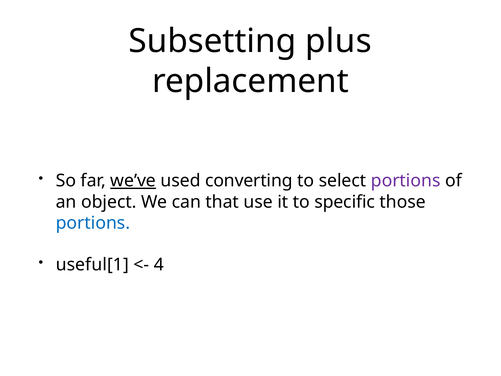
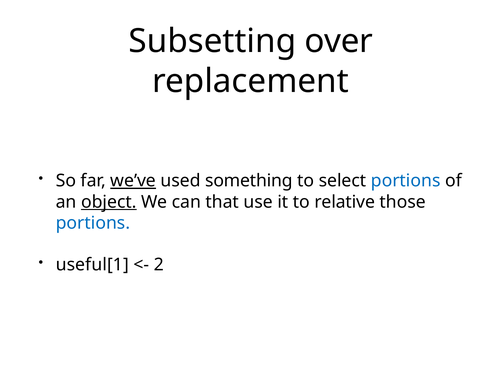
plus: plus -> over
converting: converting -> something
portions at (406, 181) colour: purple -> blue
object underline: none -> present
specific: specific -> relative
4: 4 -> 2
